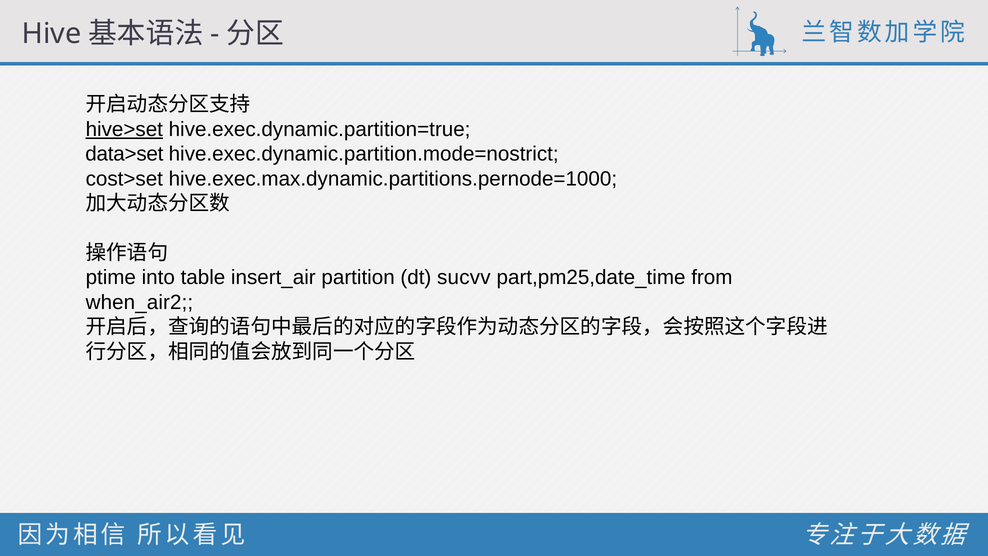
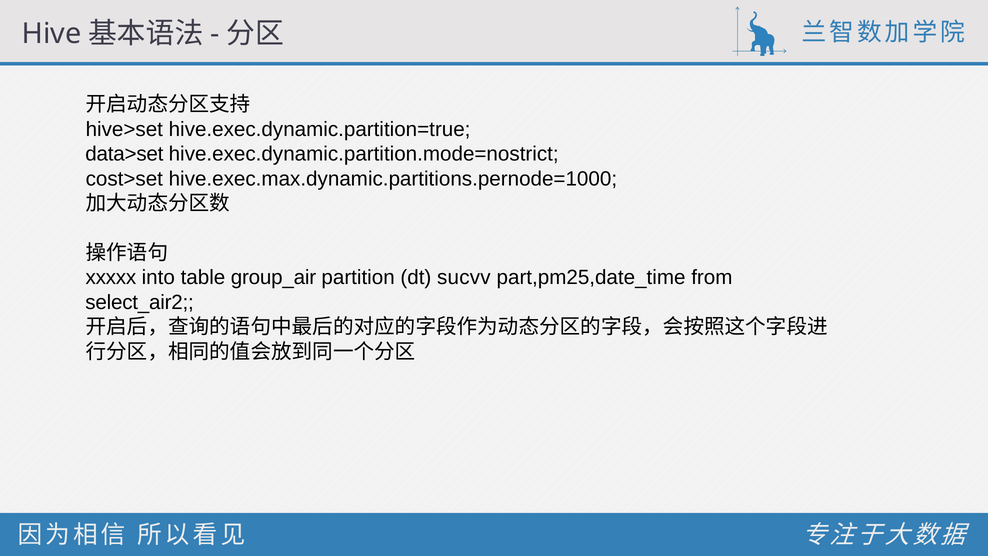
hive>set underline: present -> none
ptime: ptime -> xxxxx
insert_air: insert_air -> group_air
when_air2: when_air2 -> select_air2
